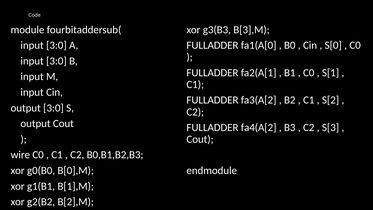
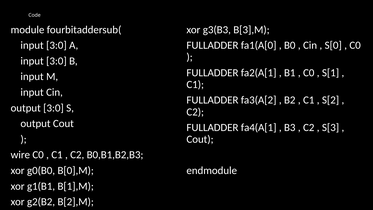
fa4(A[2: fa4(A[2 -> fa4(A[1
